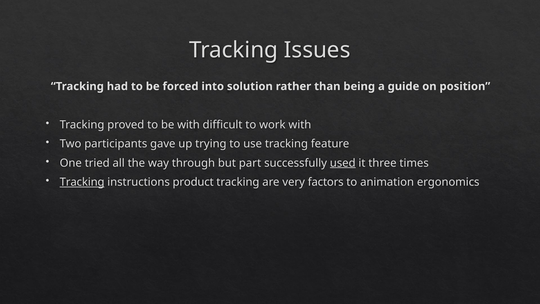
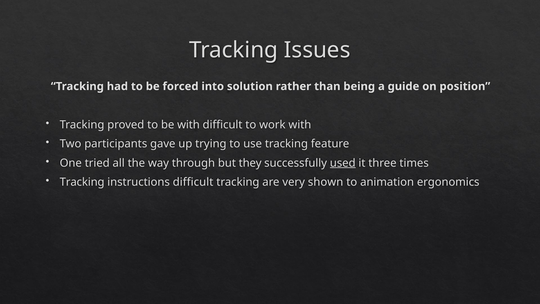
part: part -> they
Tracking at (82, 182) underline: present -> none
instructions product: product -> difficult
factors: factors -> shown
